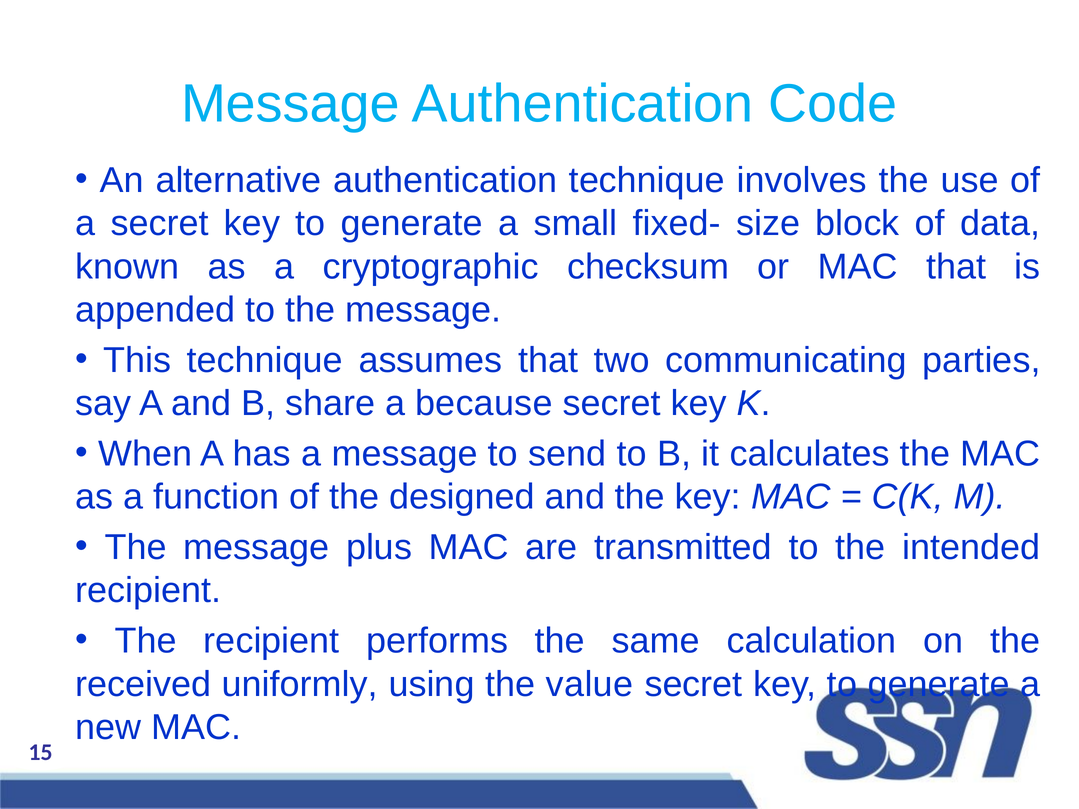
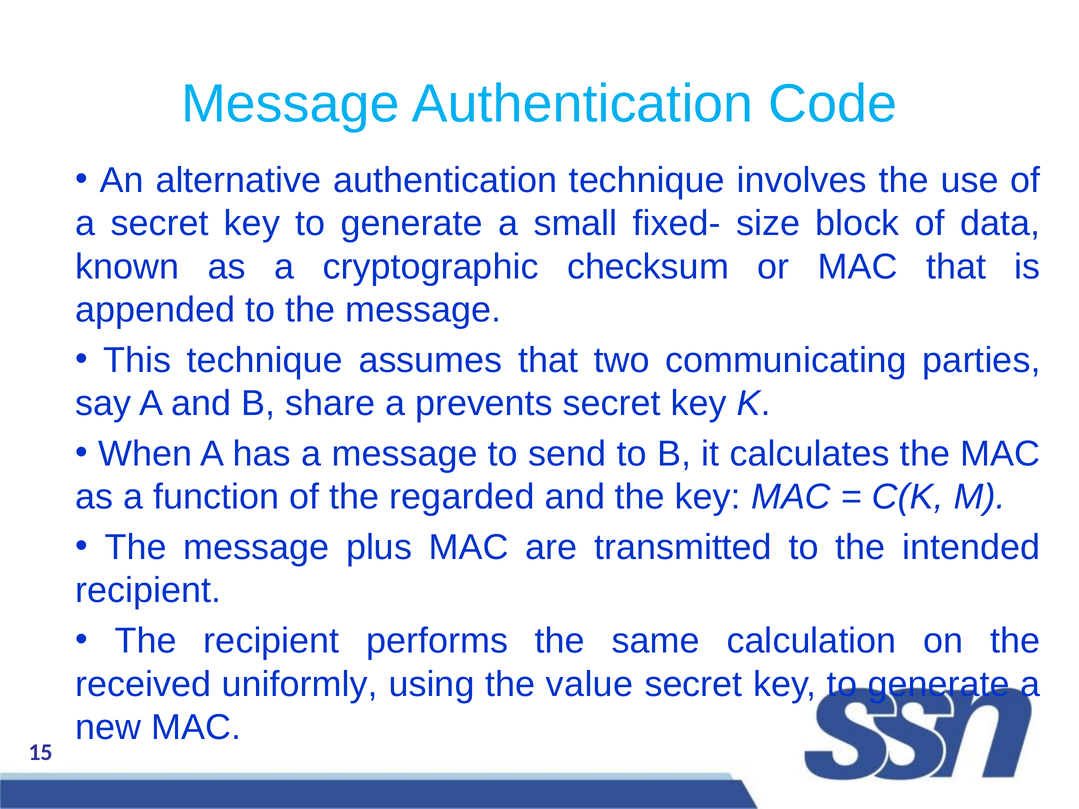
because: because -> prevents
designed: designed -> regarded
